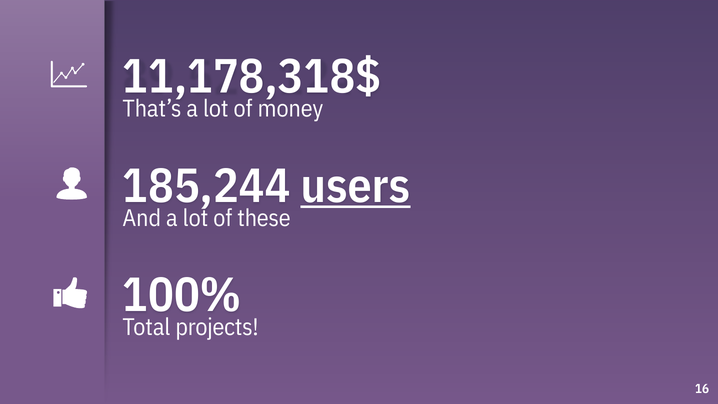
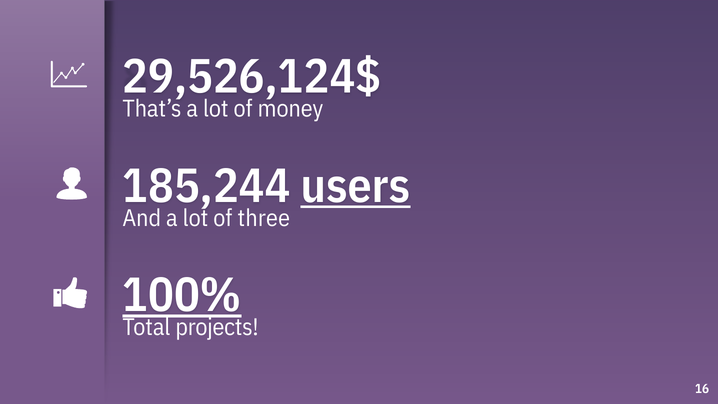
11,178,318$: 11,178,318$ -> 29,526,124$
these: these -> three
100% underline: none -> present
